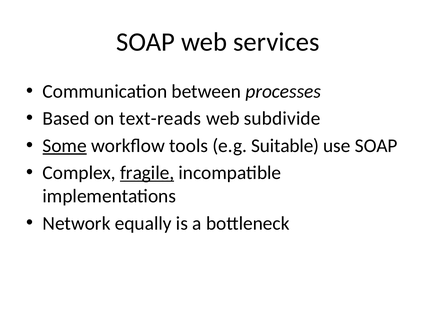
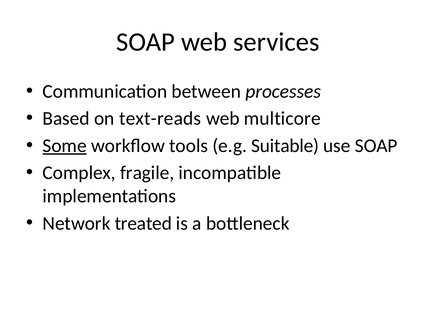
subdivide: subdivide -> multicore
fragile underline: present -> none
equally: equally -> treated
